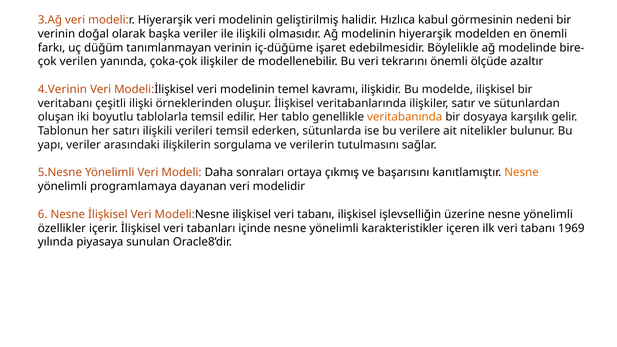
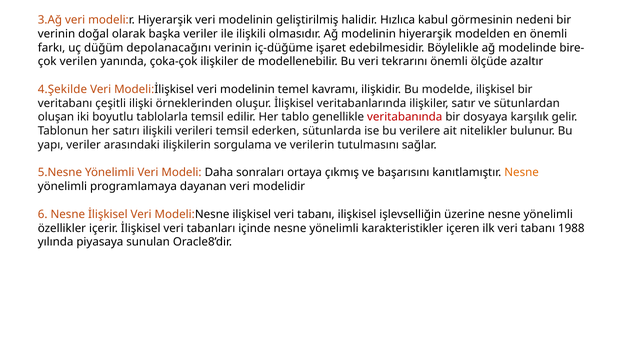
tanımlanmayan: tanımlanmayan -> depolanacağını
4.Verinin: 4.Verinin -> 4.Şekilde
veritabanında colour: orange -> red
1969: 1969 -> 1988
